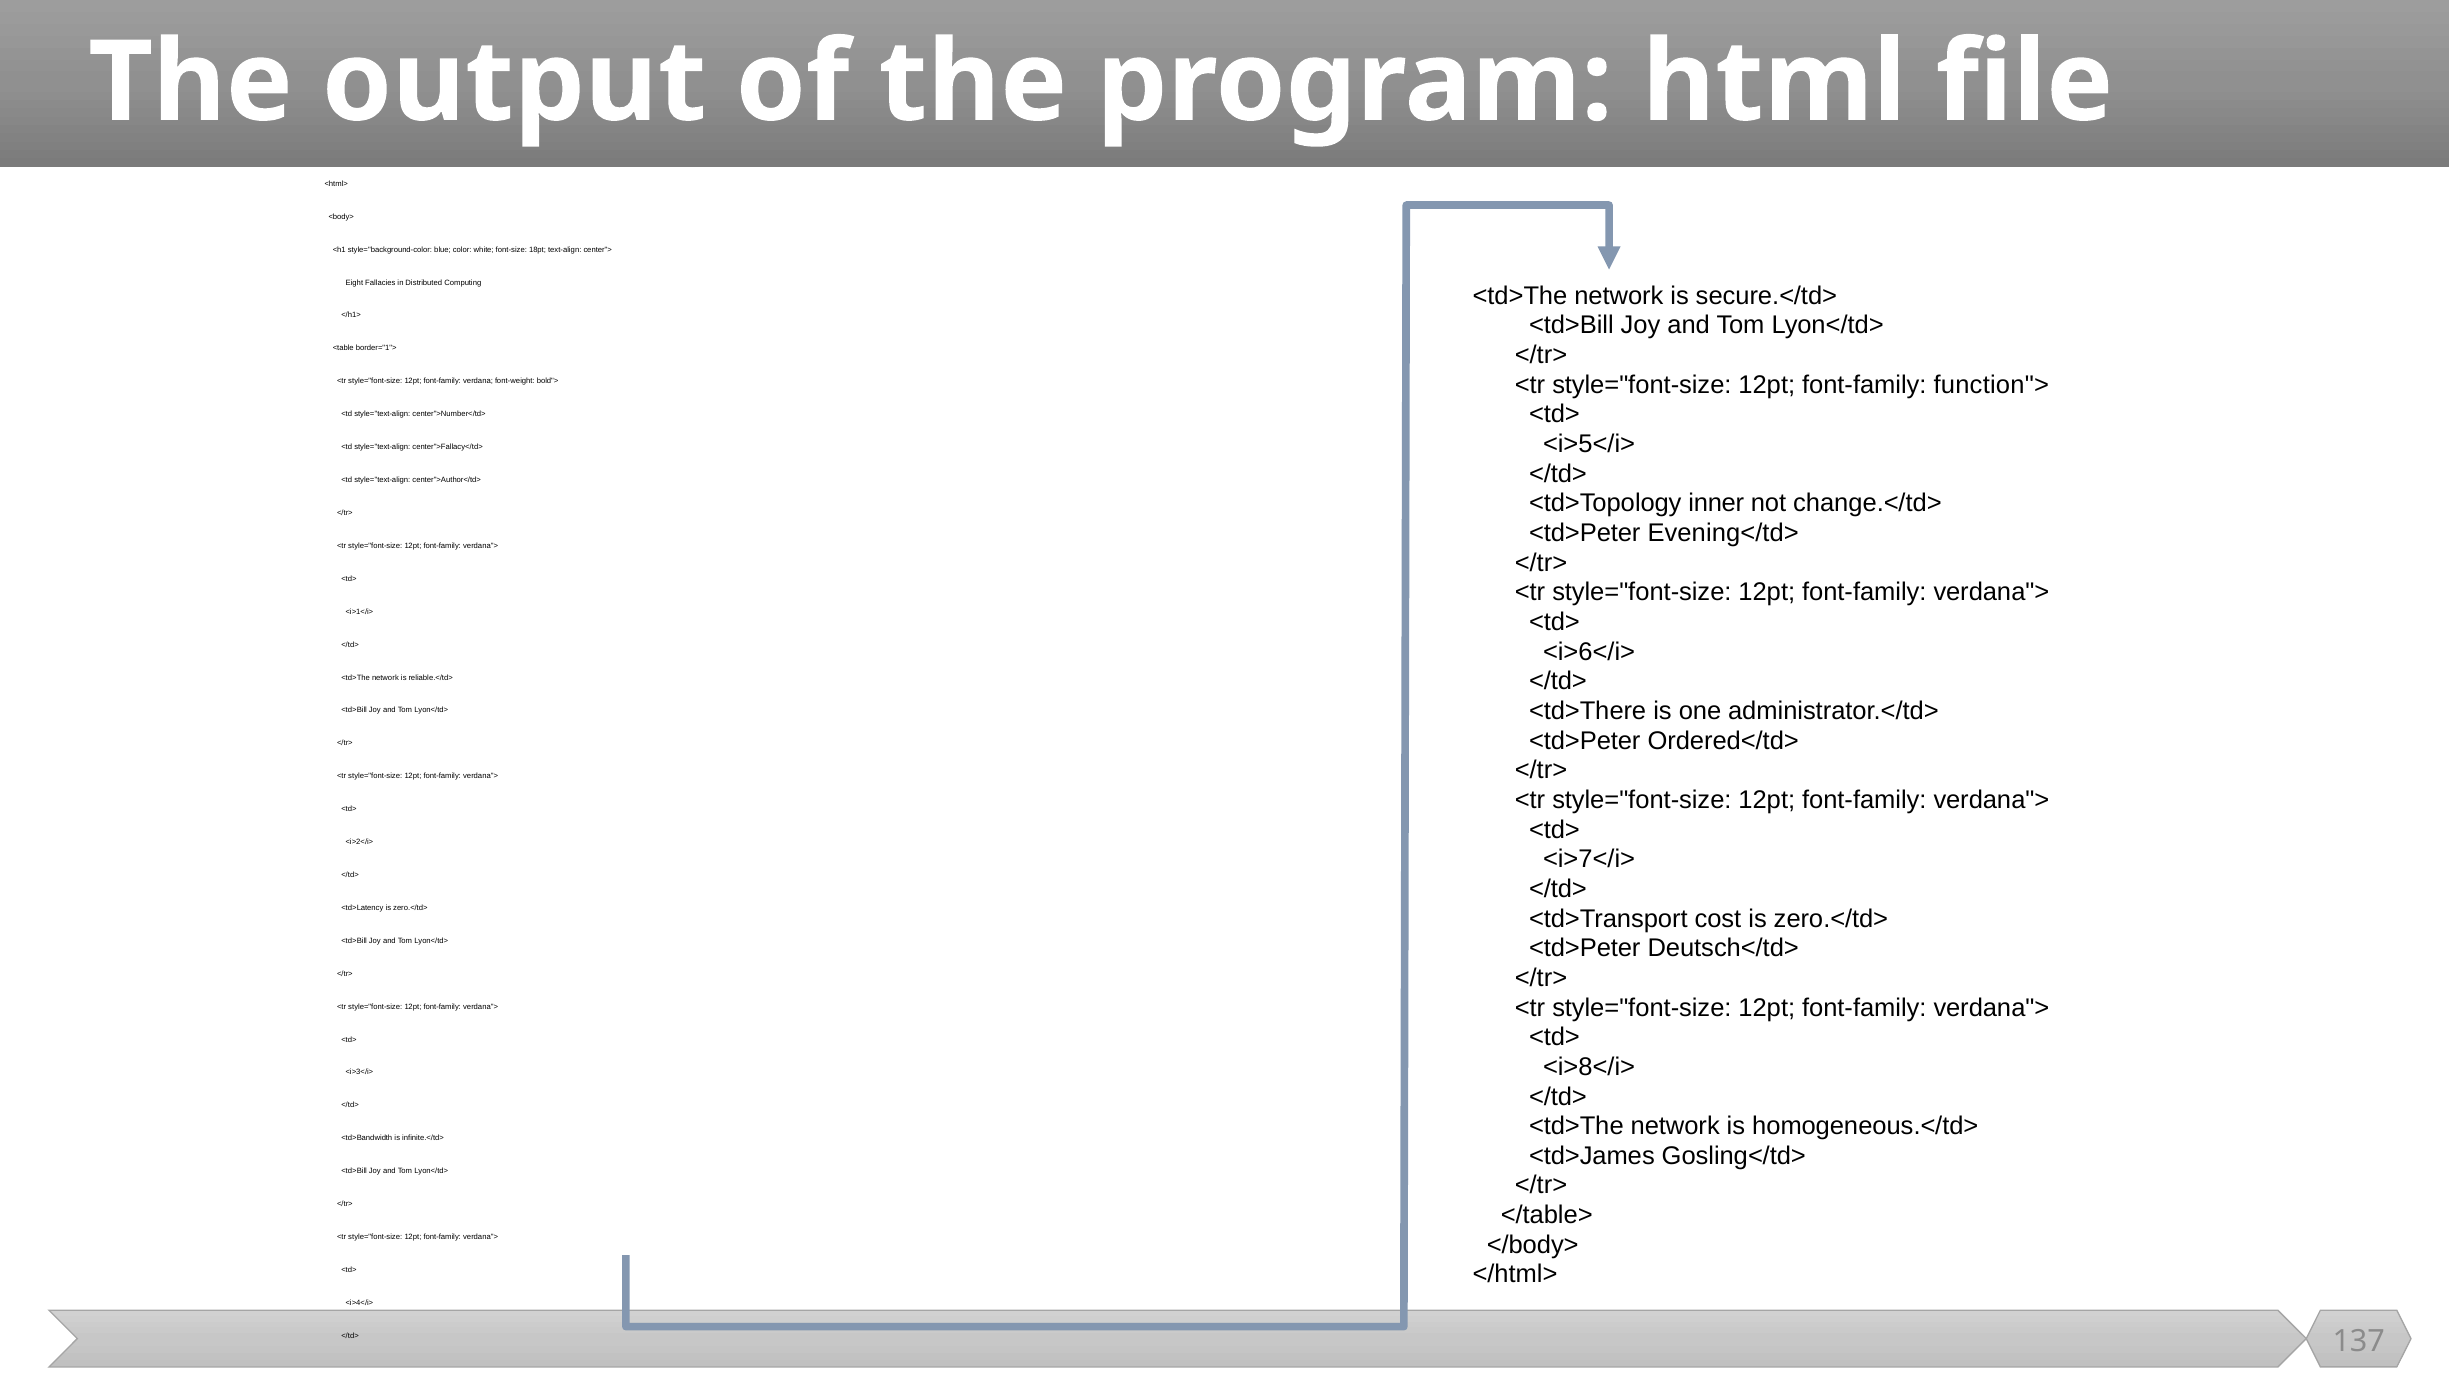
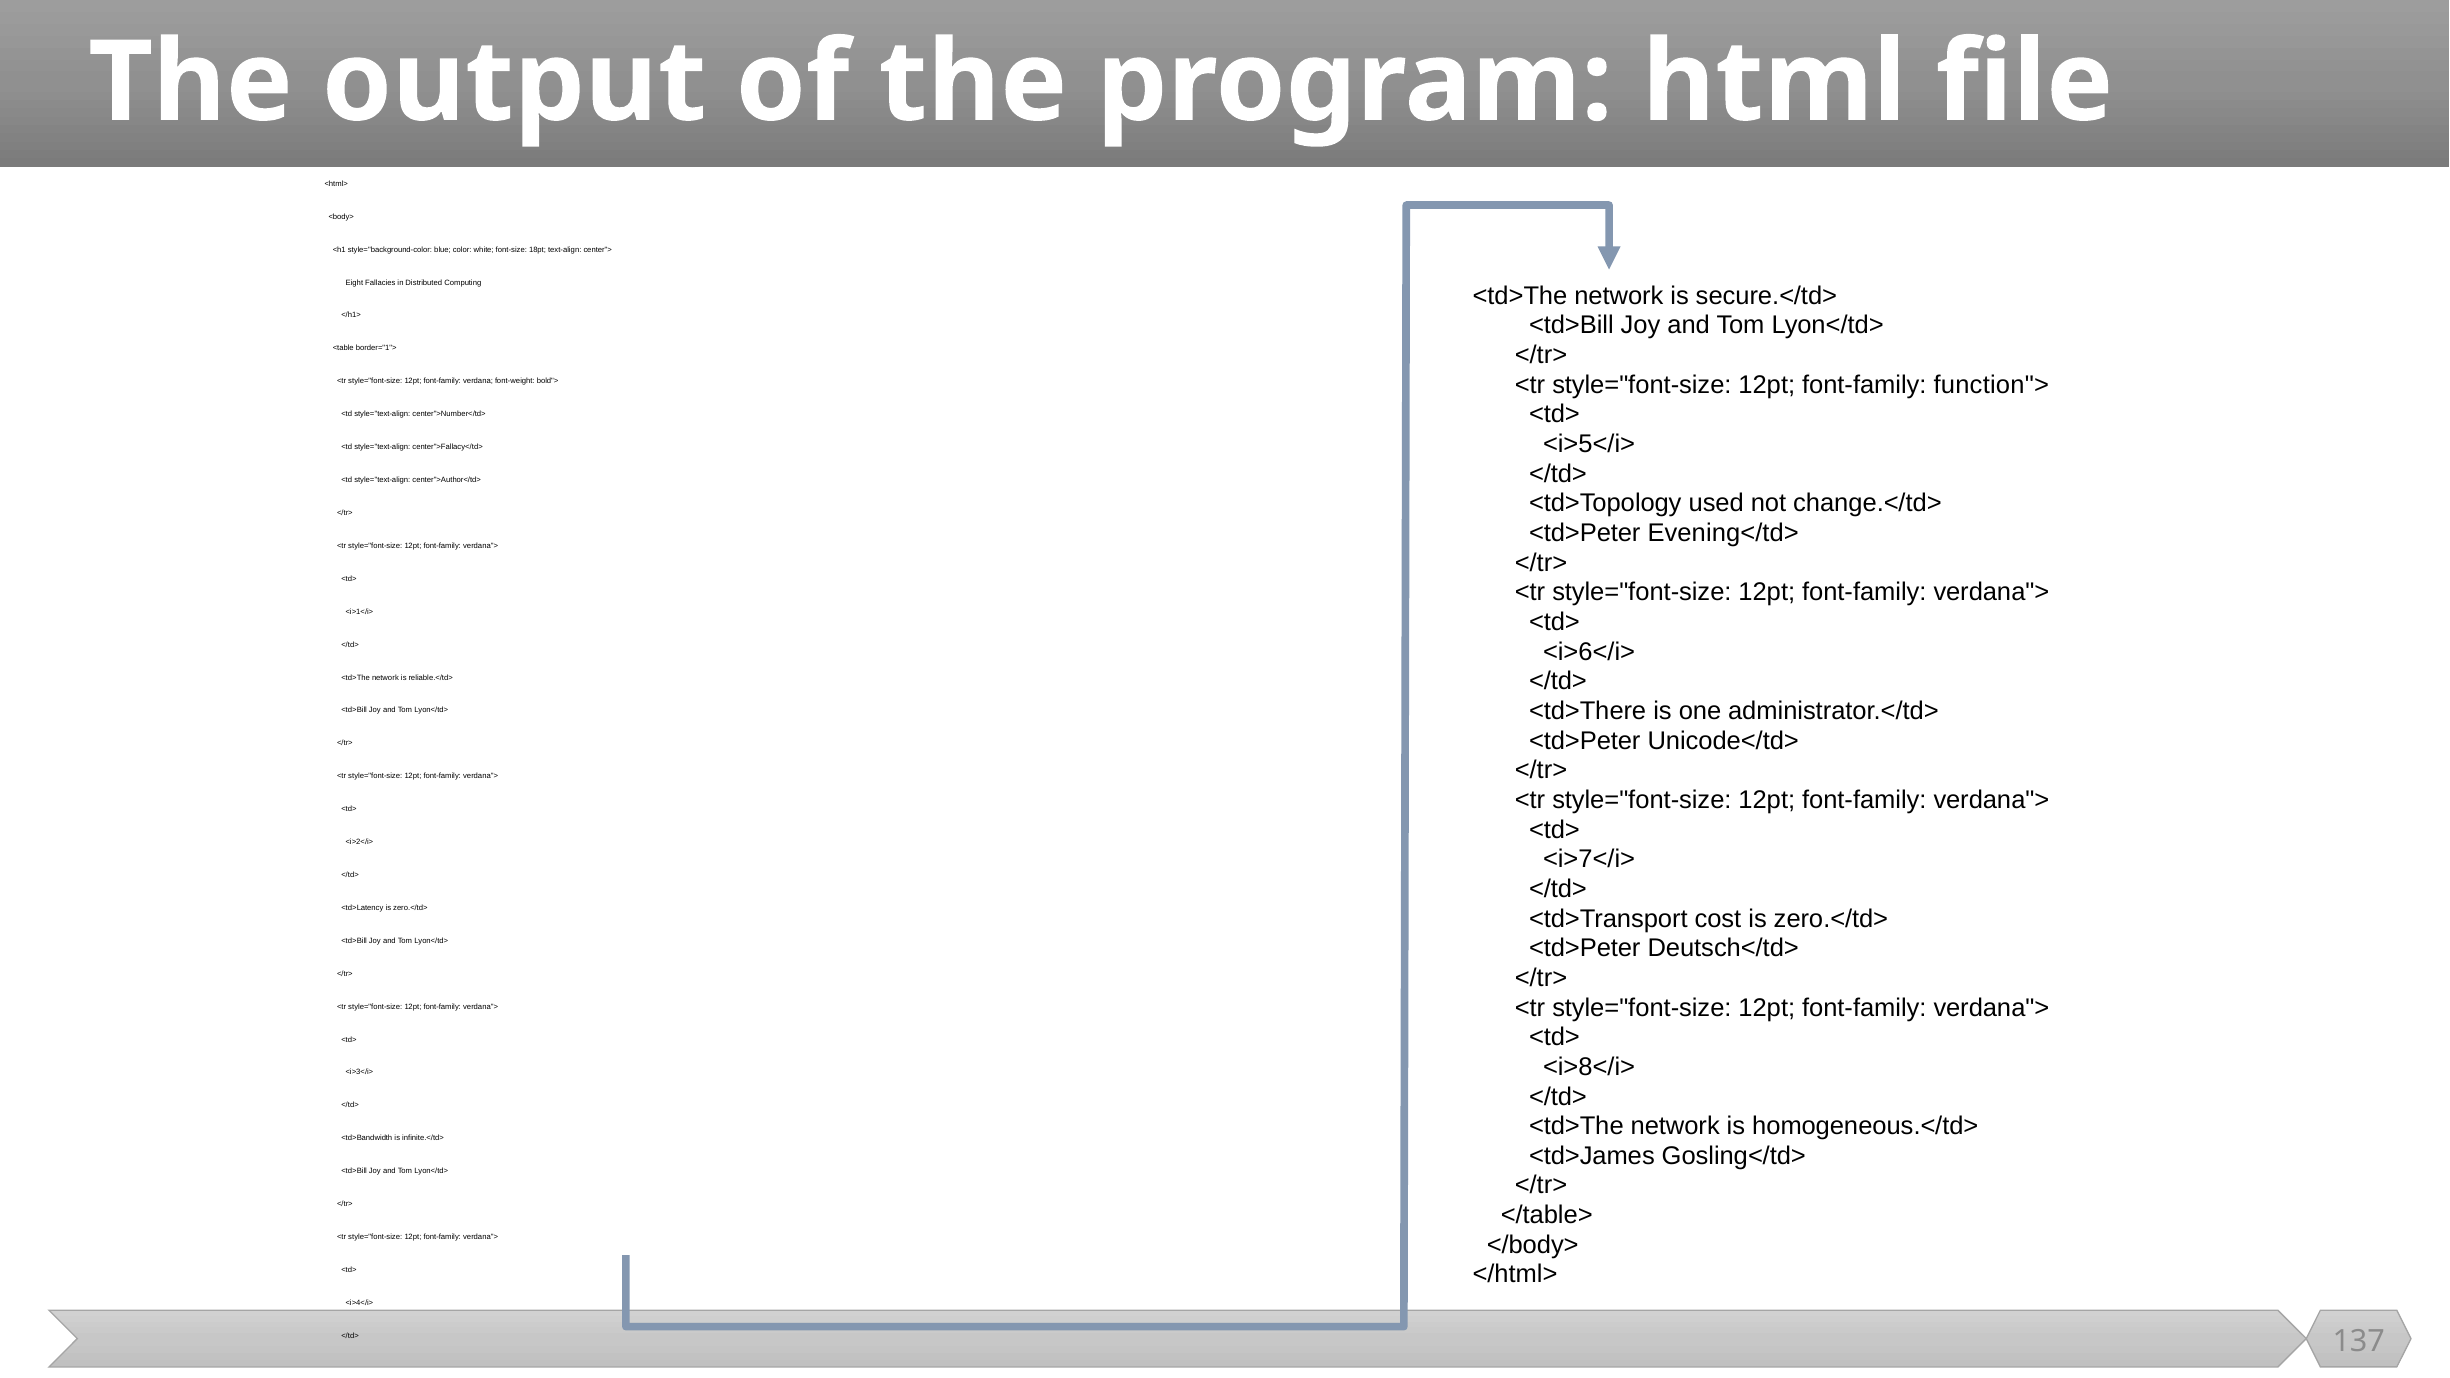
inner: inner -> used
Ordered</td>: Ordered</td> -> Unicode</td>
